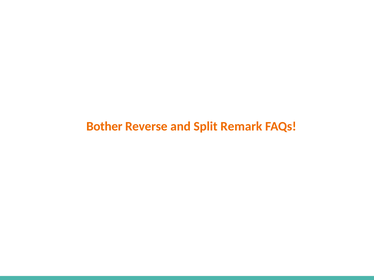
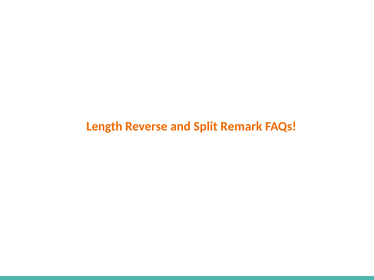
Bother: Bother -> Length
